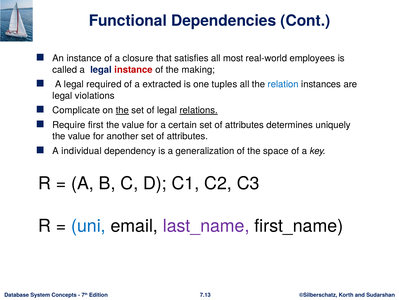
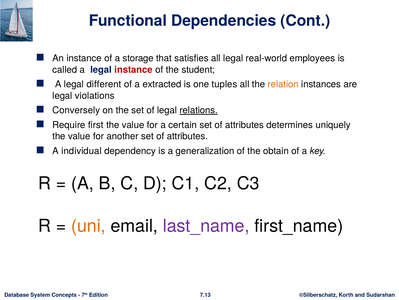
closure: closure -> storage
all most: most -> legal
making: making -> student
required: required -> different
relation colour: blue -> orange
Complicate: Complicate -> Conversely
the at (122, 110) underline: present -> none
space: space -> obtain
uni colour: blue -> orange
